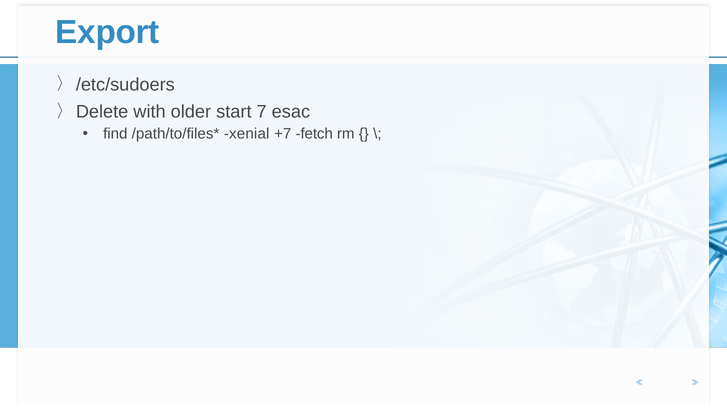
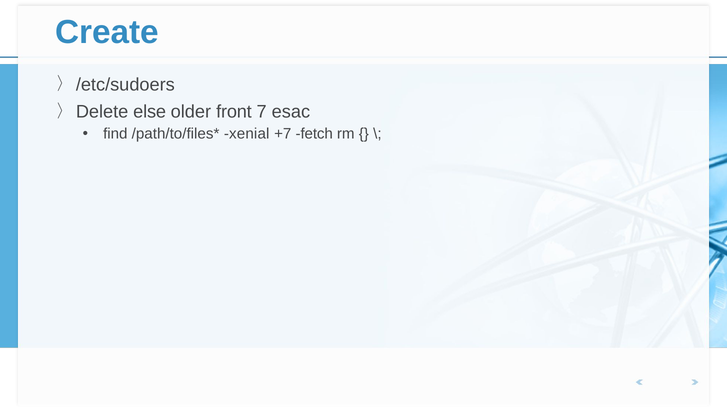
Export: Export -> Create
with: with -> else
start: start -> front
